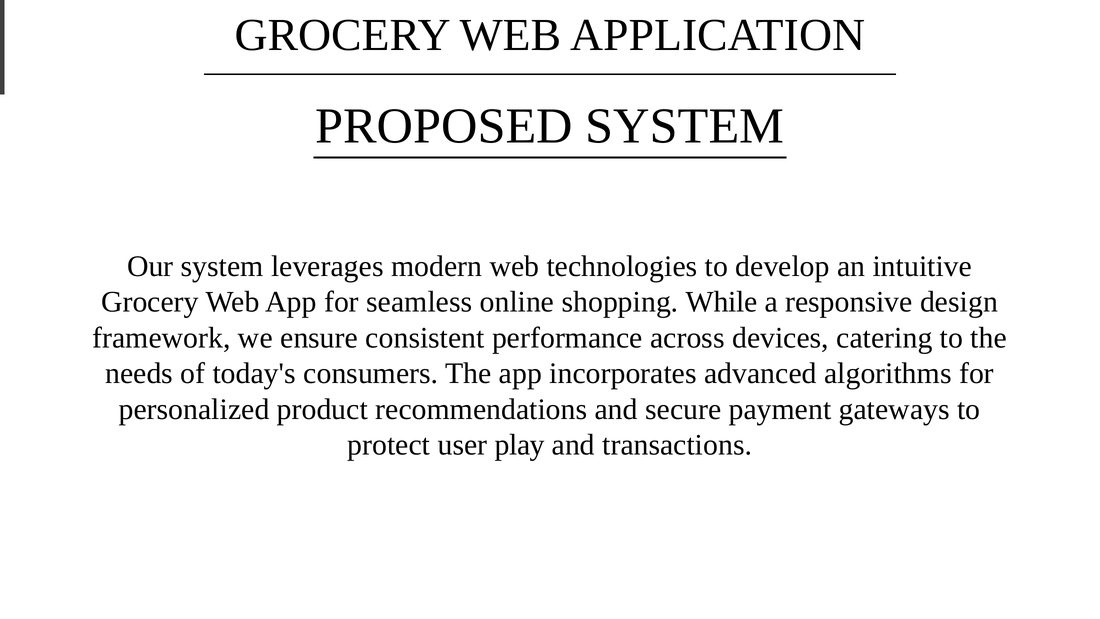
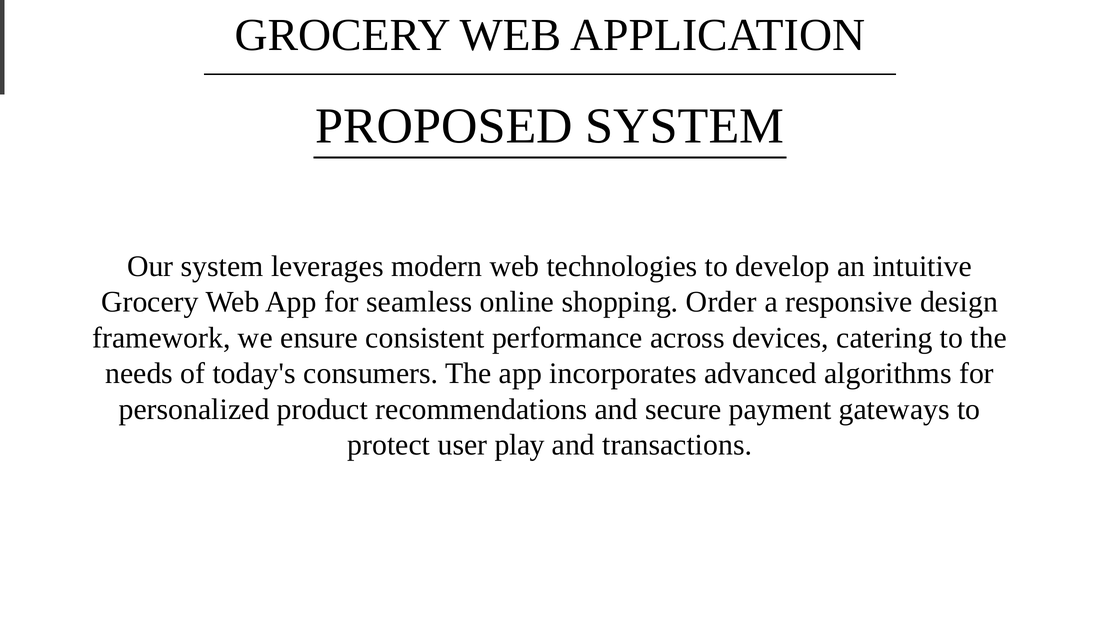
While: While -> Order
